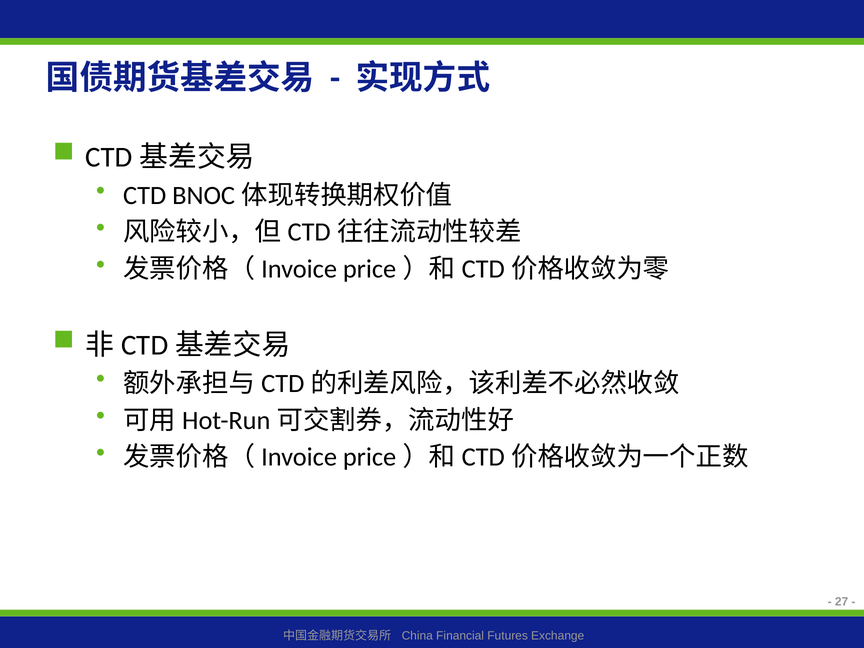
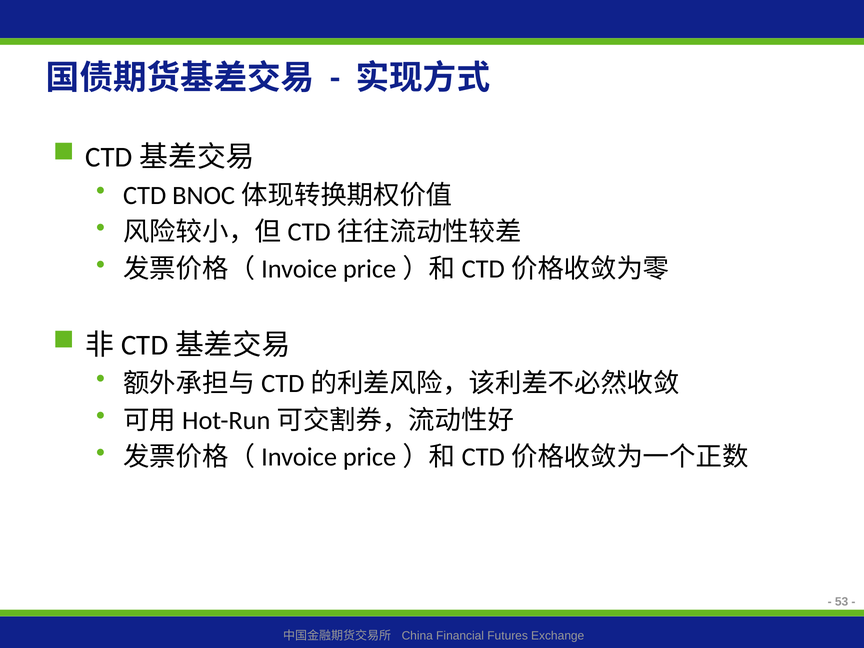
27: 27 -> 53
